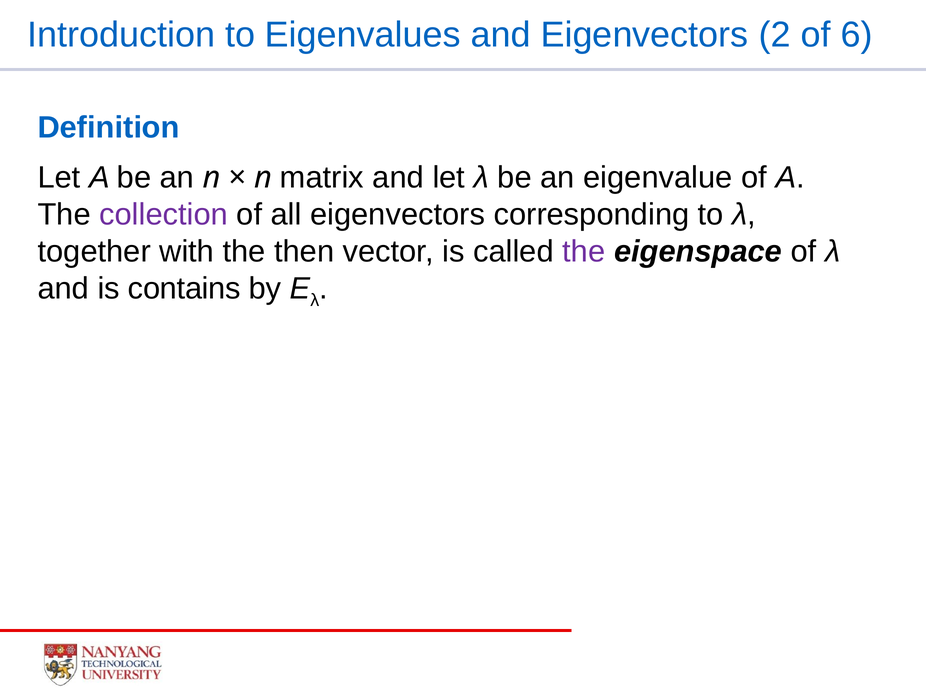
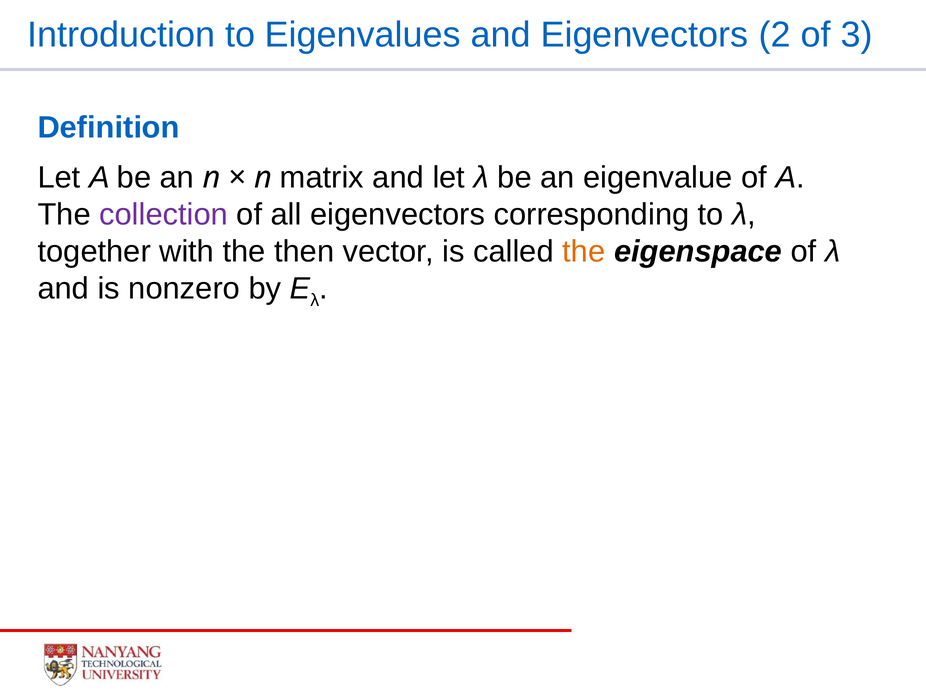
6: 6 -> 3
the at (584, 252) colour: purple -> orange
contains: contains -> nonzero
